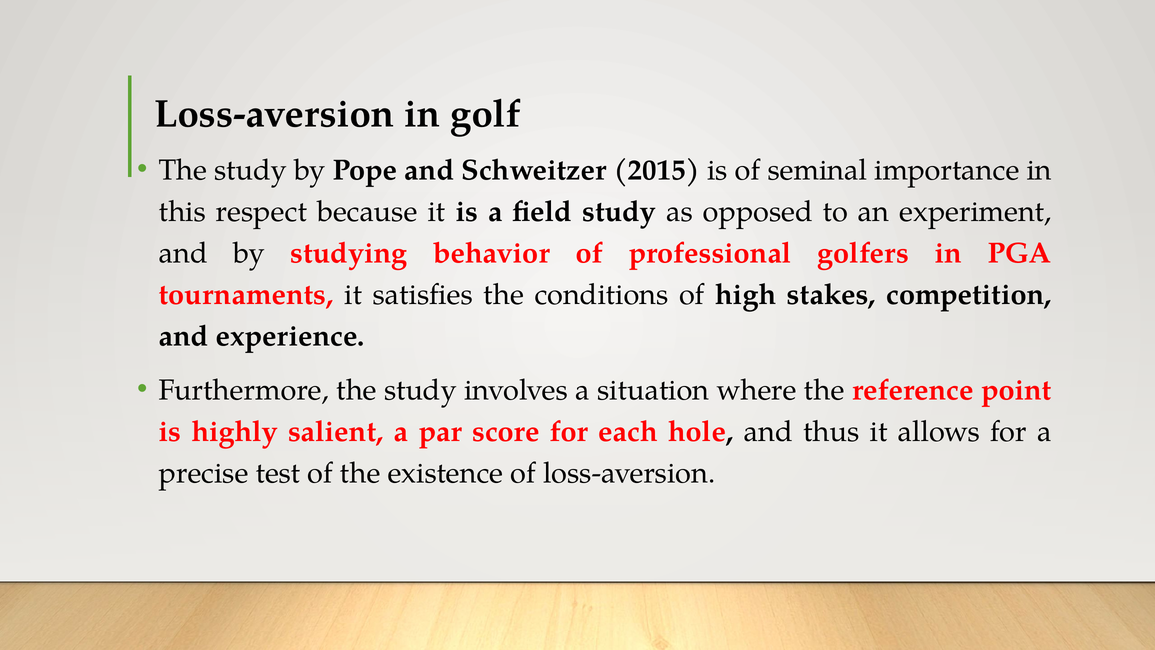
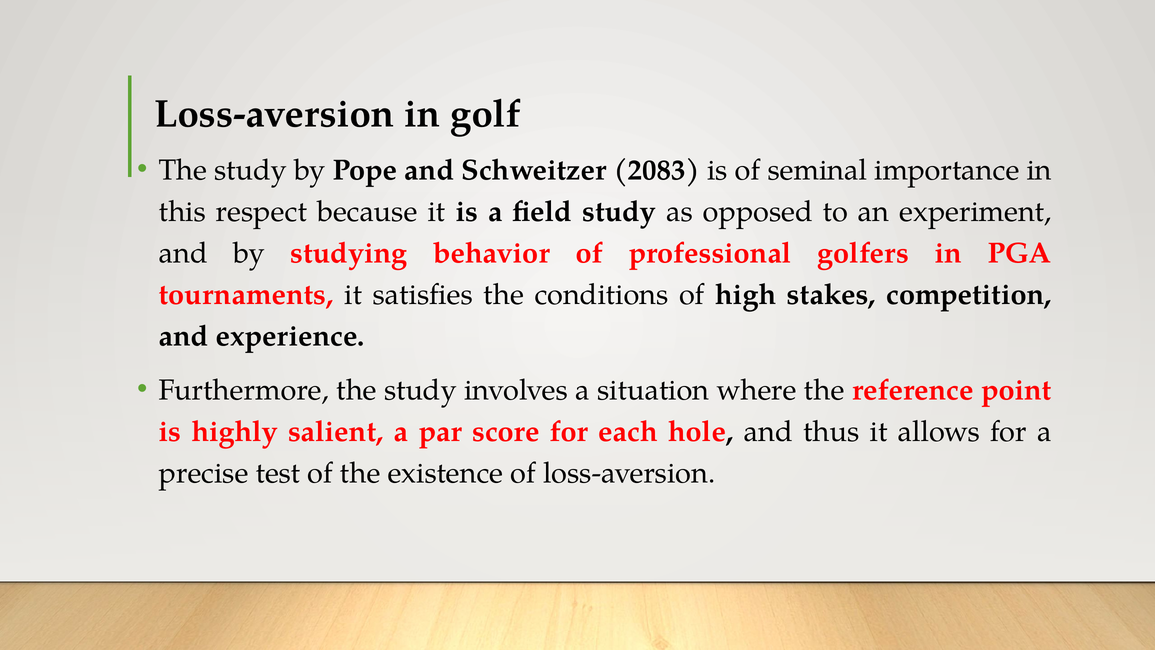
2015: 2015 -> 2083
